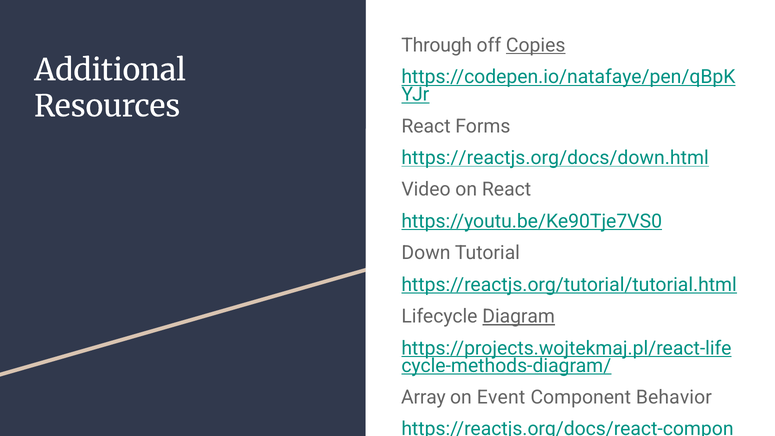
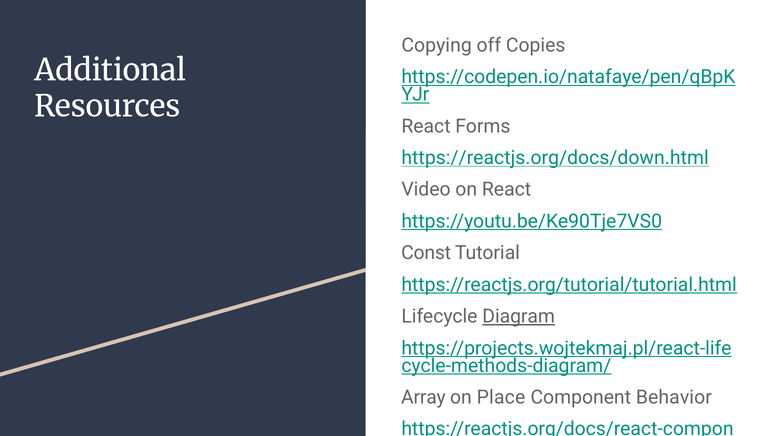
Through: Through -> Copying
Copies underline: present -> none
Down: Down -> Const
Event: Event -> Place
